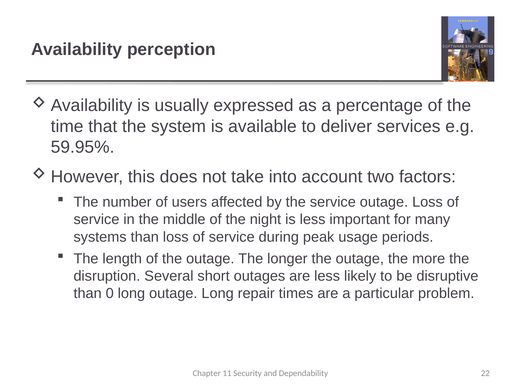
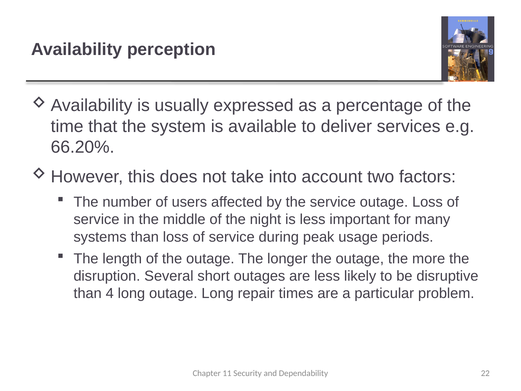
59.95%: 59.95% -> 66.20%
0: 0 -> 4
